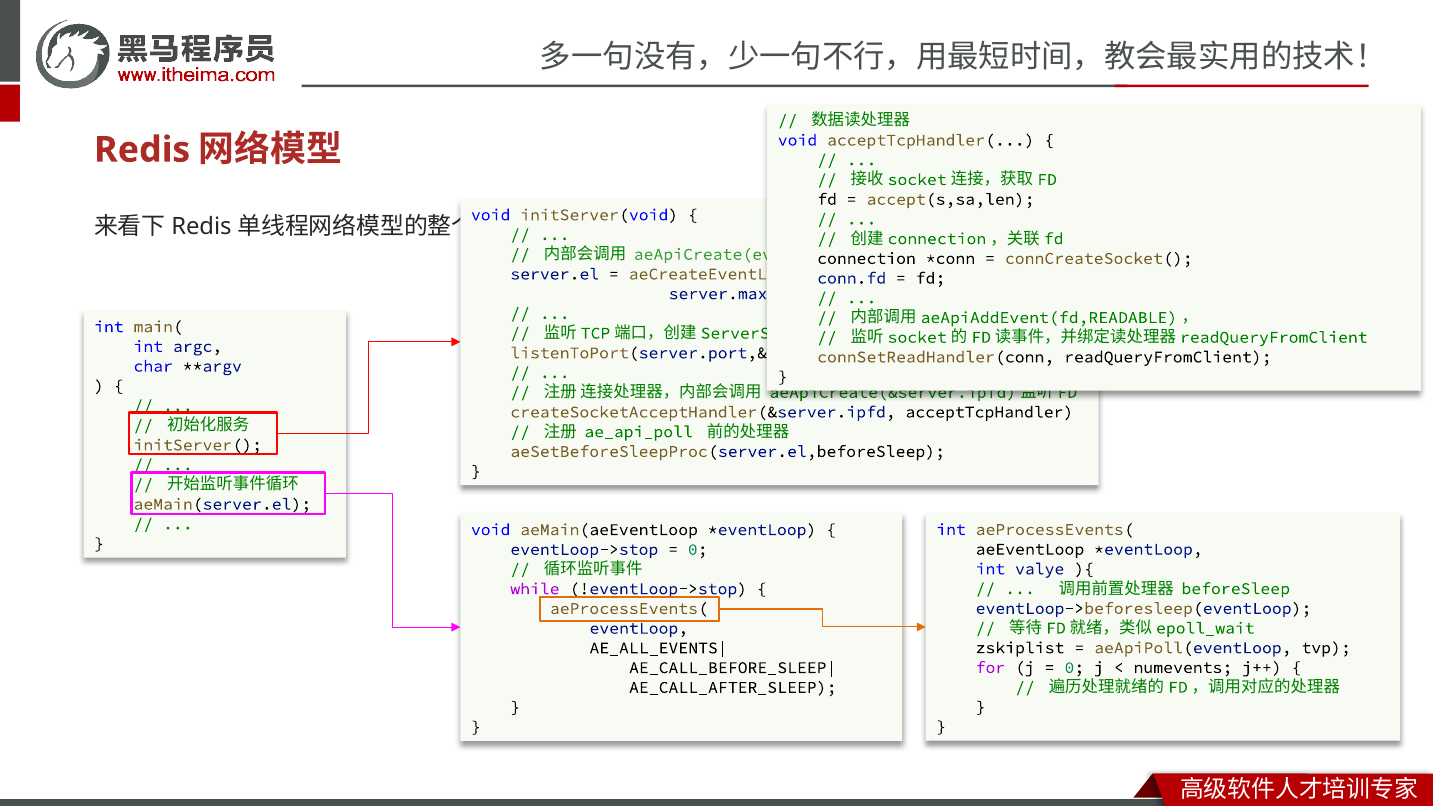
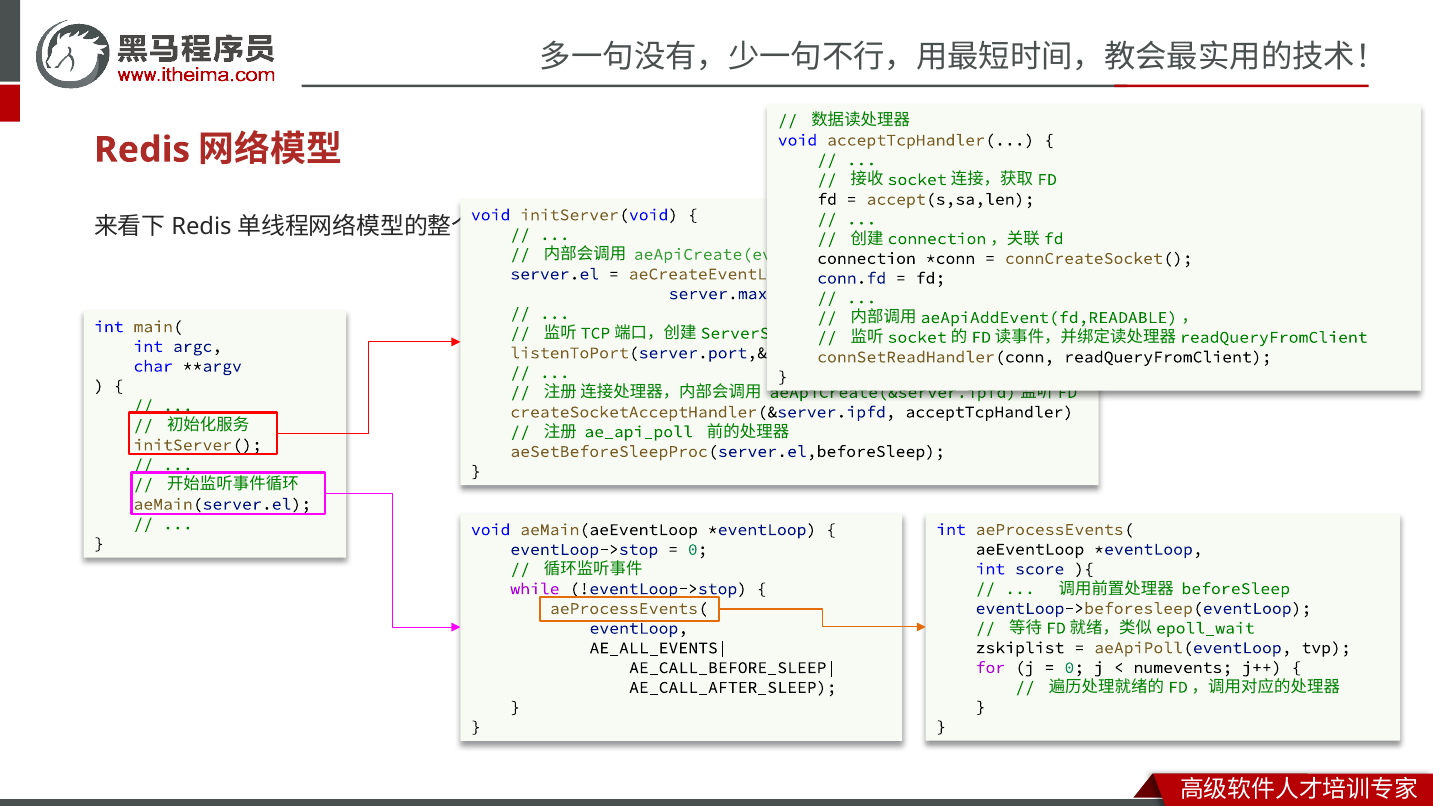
valye: valye -> score
